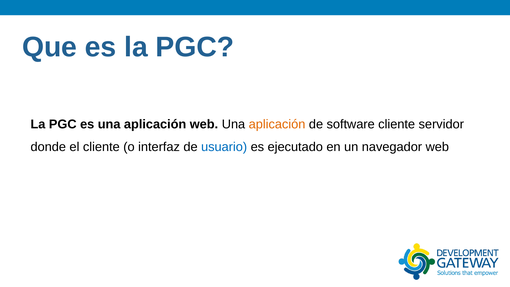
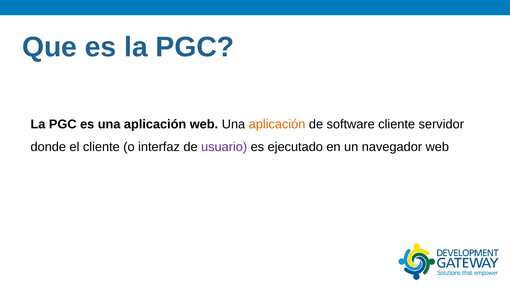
usuario colour: blue -> purple
